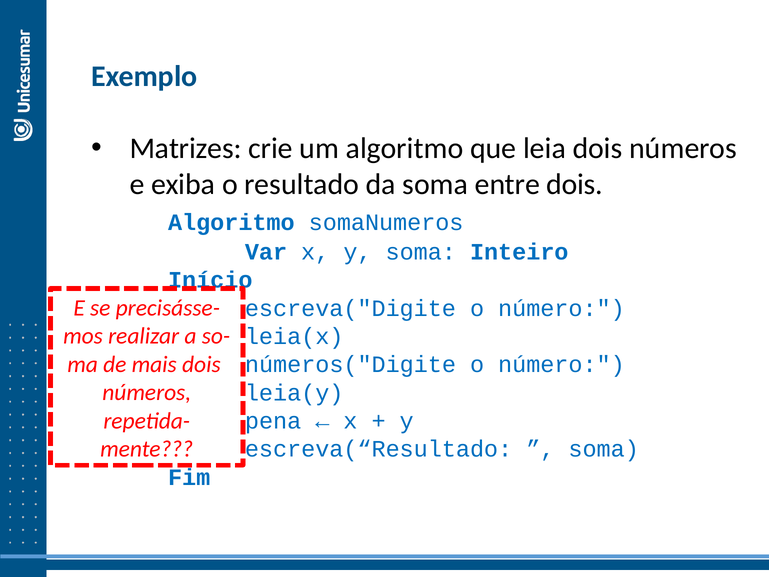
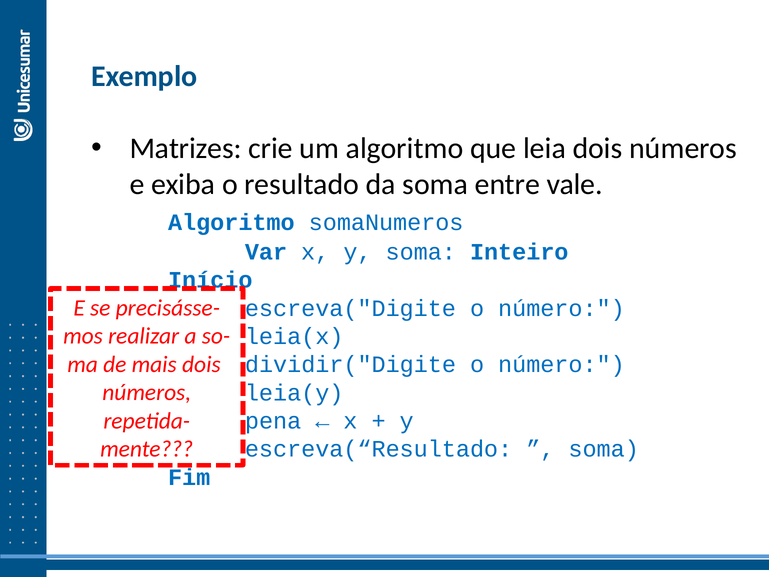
entre dois: dois -> vale
números("Digite: números("Digite -> dividir("Digite
